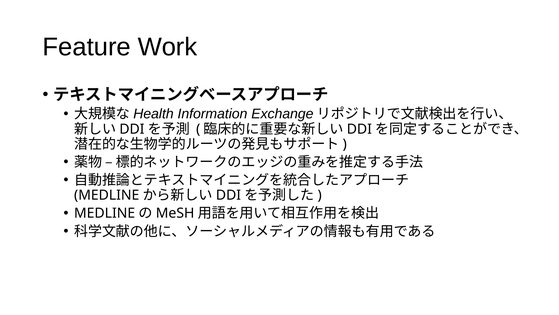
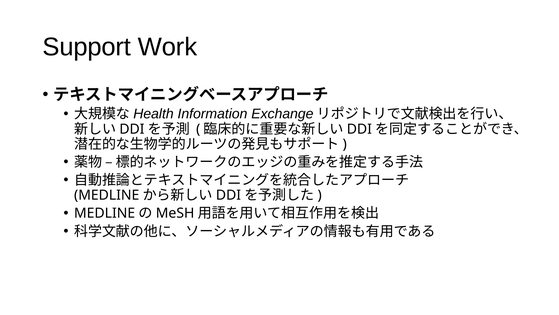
Feature: Feature -> Support
